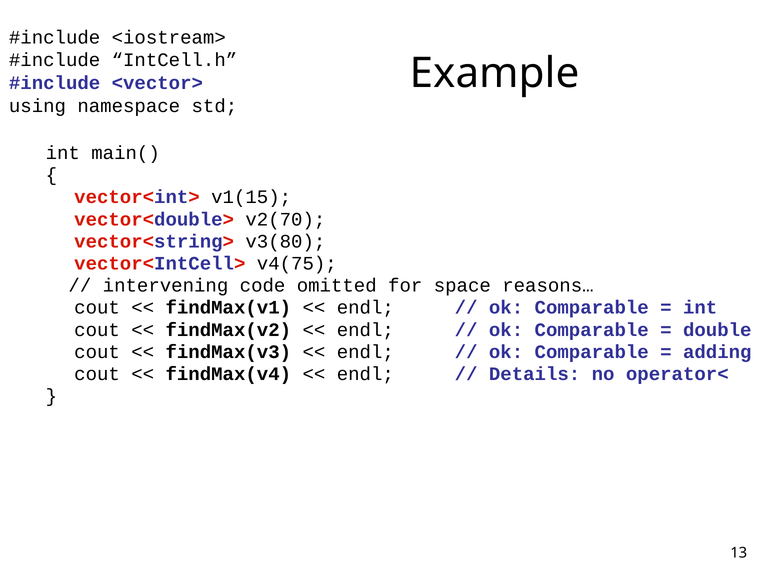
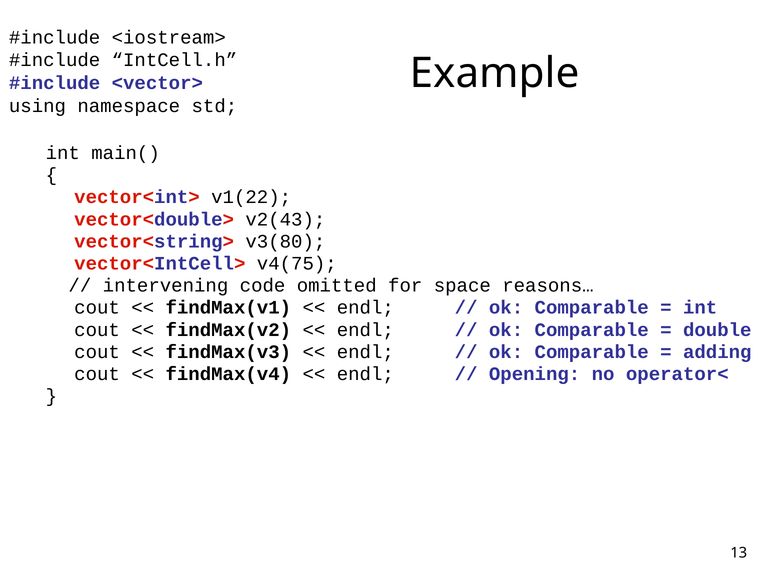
v1(15: v1(15 -> v1(22
v2(70: v2(70 -> v2(43
Details: Details -> Opening
